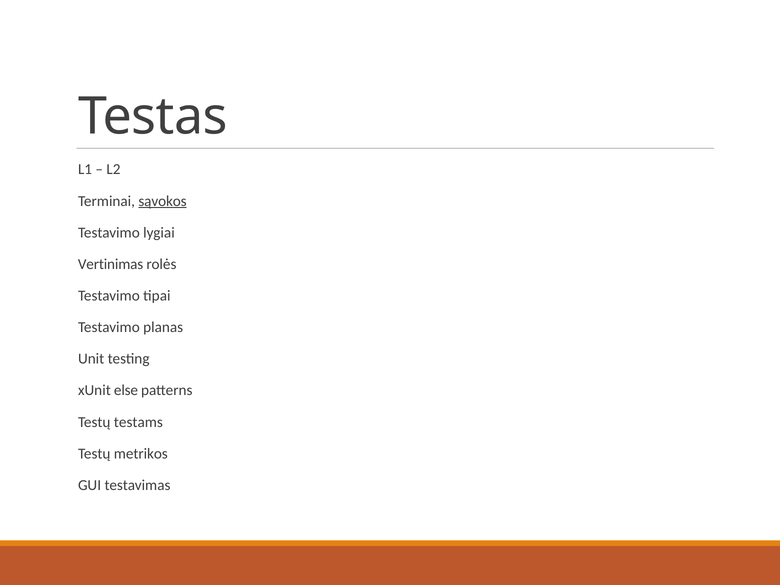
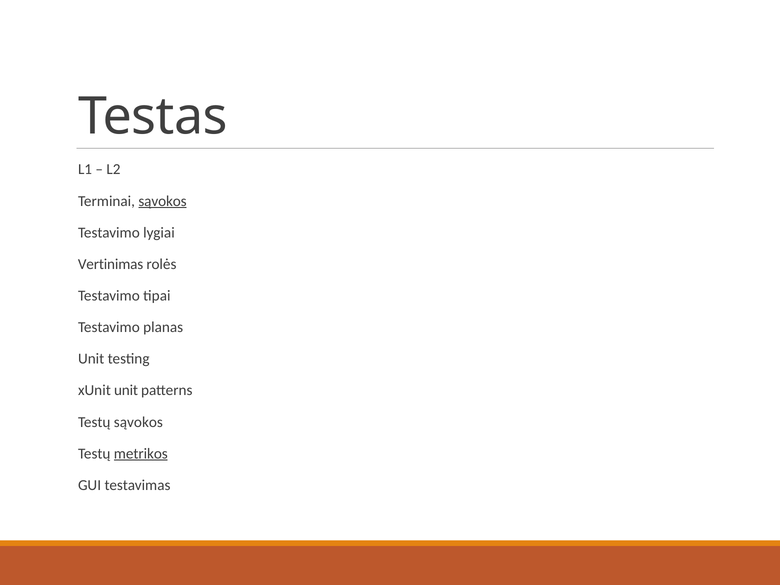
xUnit else: else -> unit
Testų testams: testams -> sąvokos
metrikos underline: none -> present
